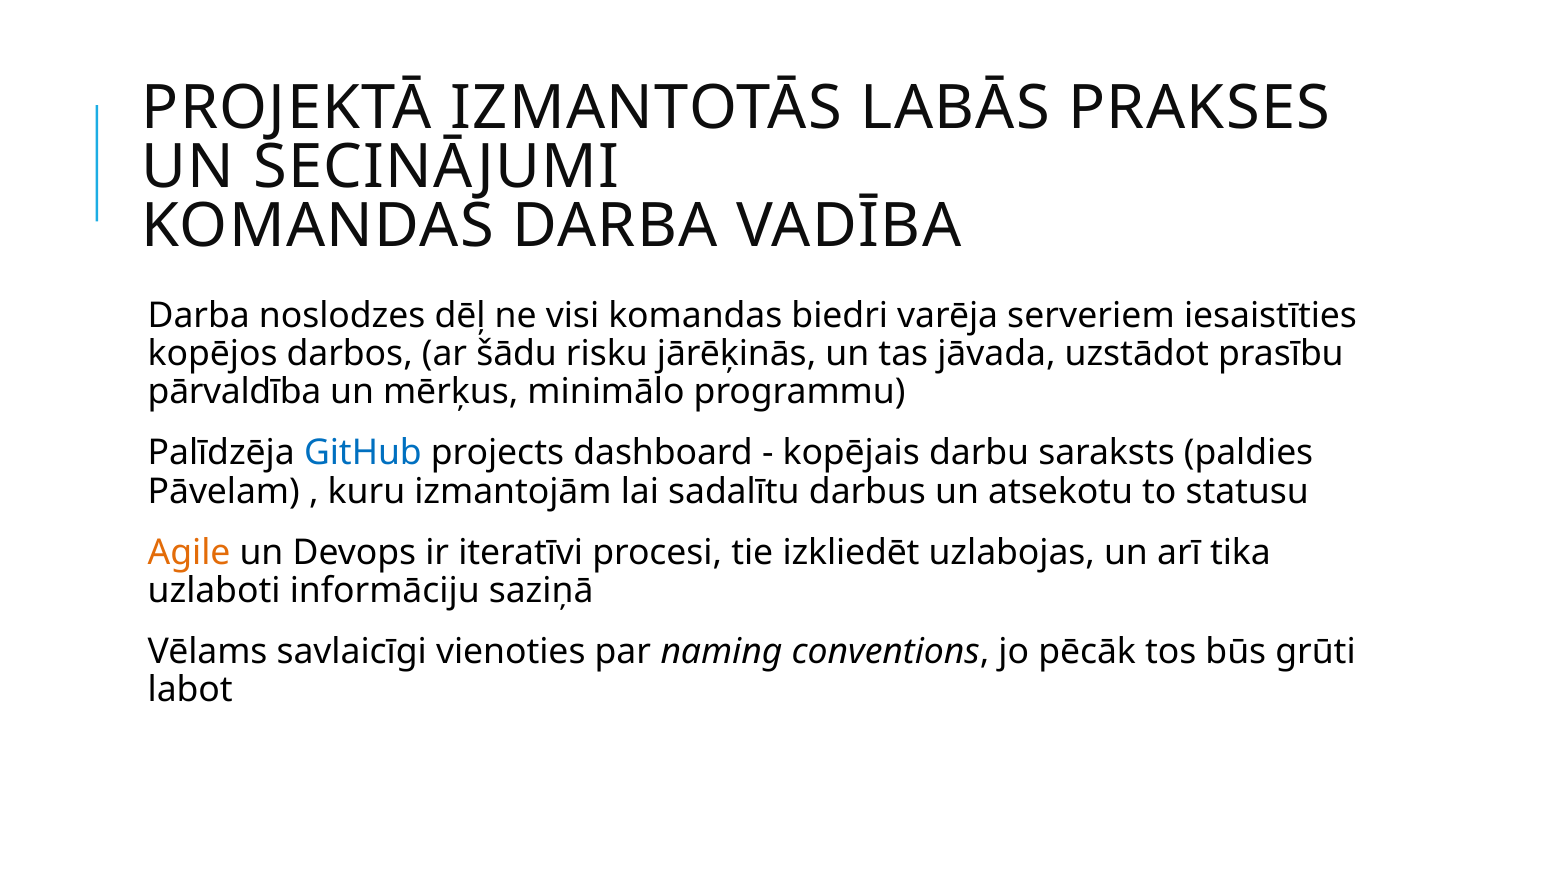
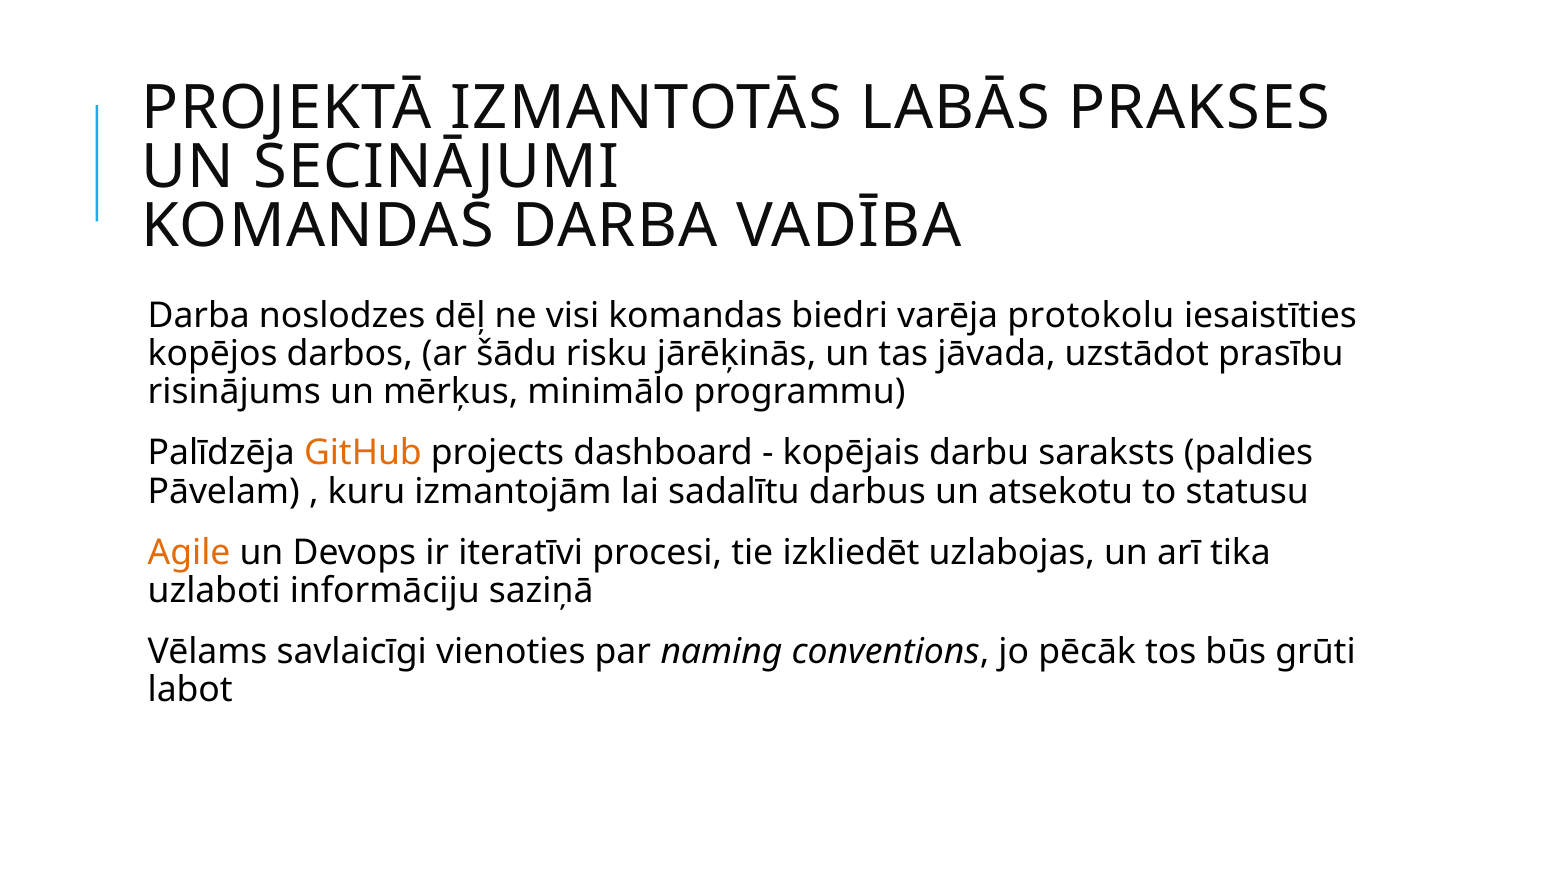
serveriem: serveriem -> protokolu
pārvaldība: pārvaldība -> risinājums
GitHub colour: blue -> orange
